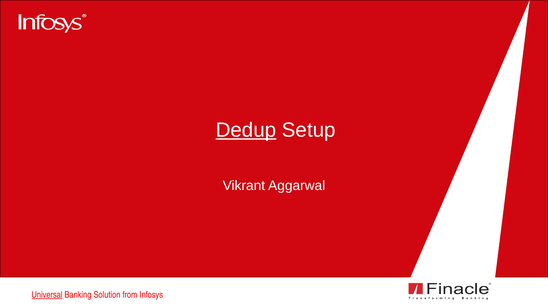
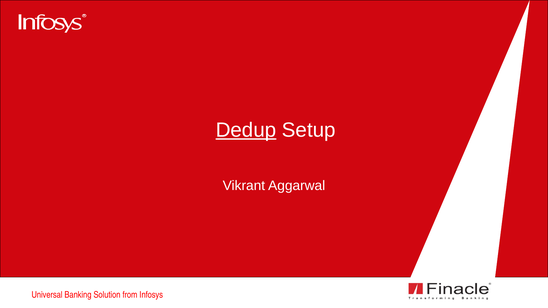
Universal underline: present -> none
